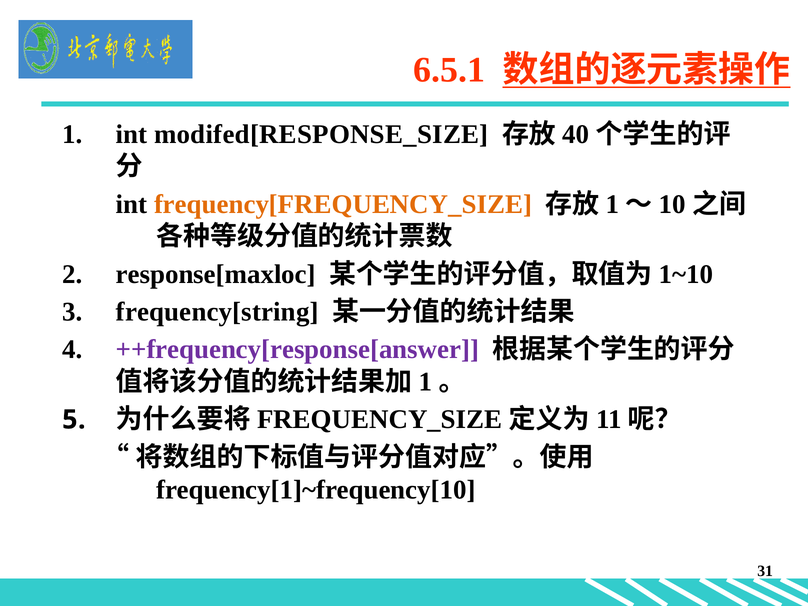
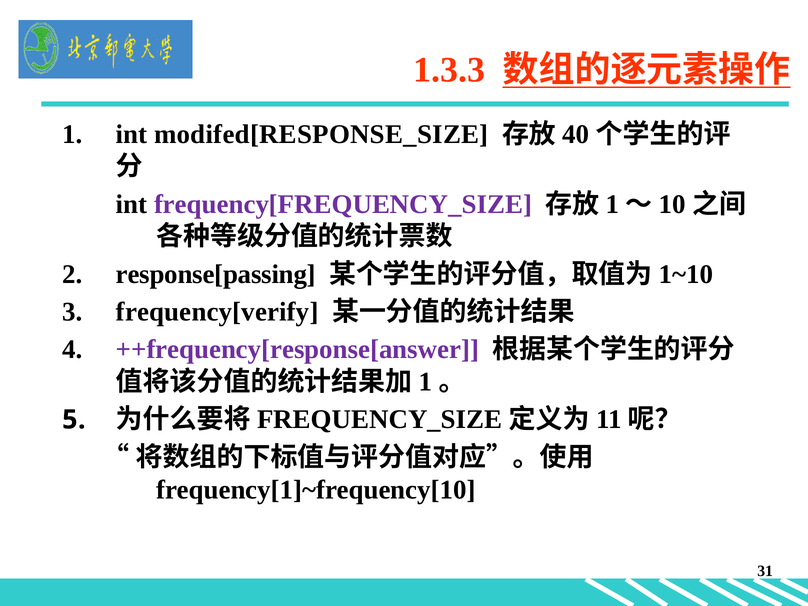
6.5.1: 6.5.1 -> 1.3.3
frequency[FREQUENCY_SIZE colour: orange -> purple
response[maxloc: response[maxloc -> response[passing
frequency[string: frequency[string -> frequency[verify
